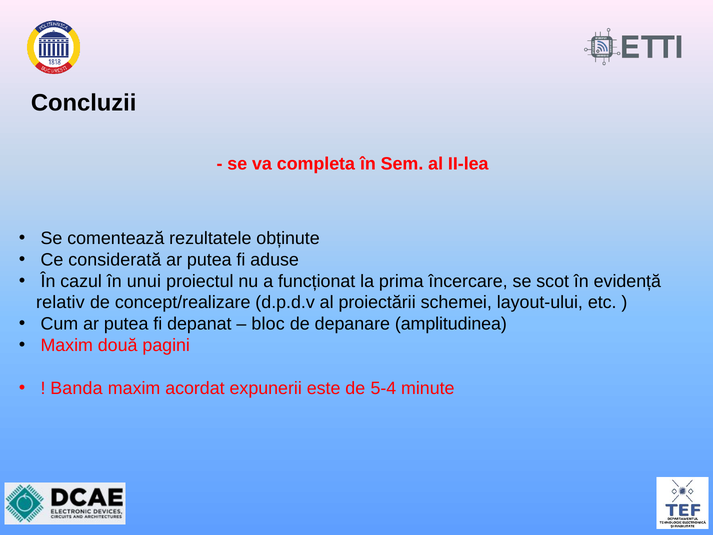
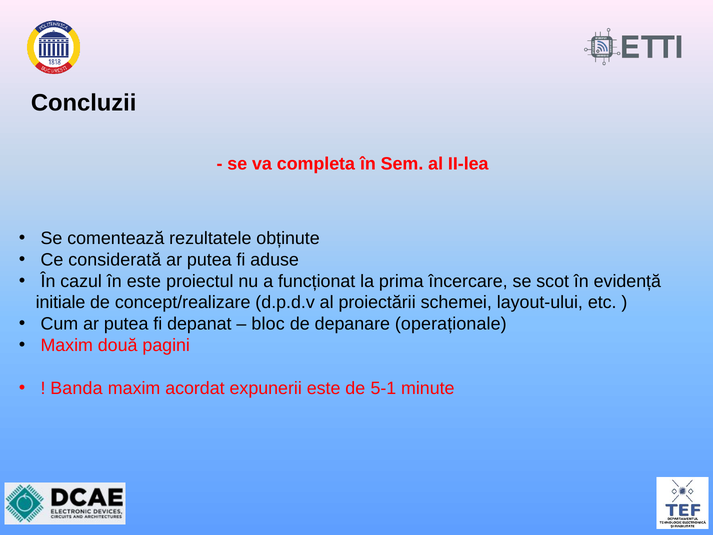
în unui: unui -> este
relativ: relativ -> initiale
amplitudinea: amplitudinea -> operaționale
5-4: 5-4 -> 5-1
